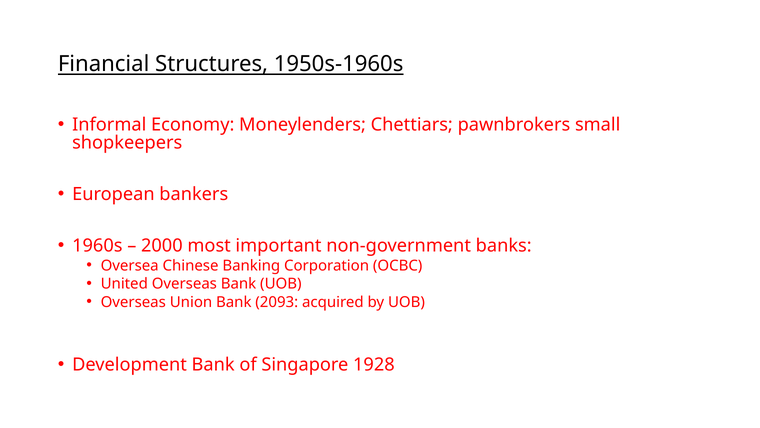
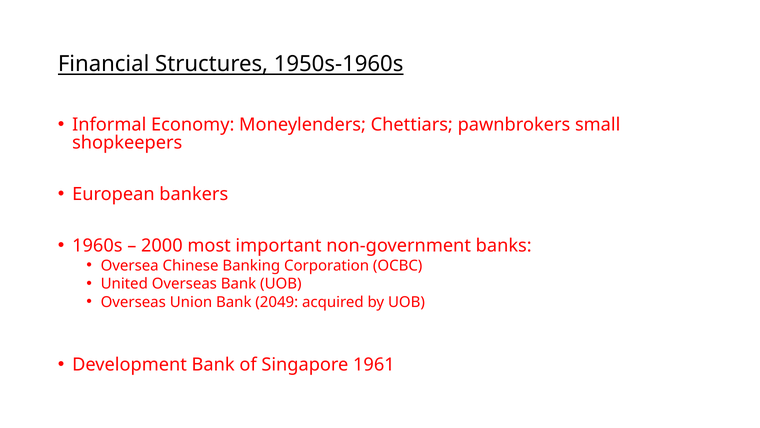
2093: 2093 -> 2049
1928: 1928 -> 1961
